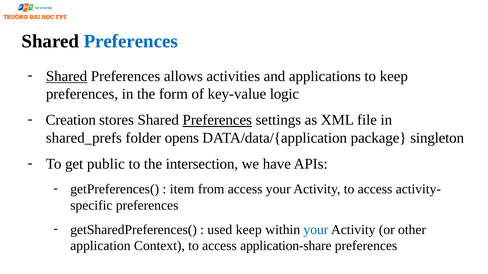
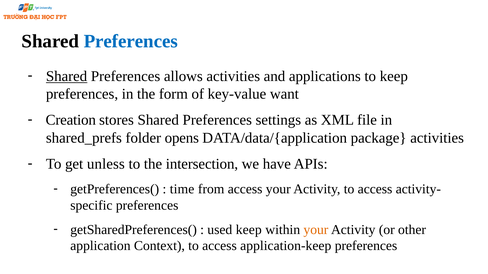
logic: logic -> want
Preferences at (217, 120) underline: present -> none
package singleton: singleton -> activities
public: public -> unless
item: item -> time
your at (316, 230) colour: blue -> orange
application-share: application-share -> application-keep
